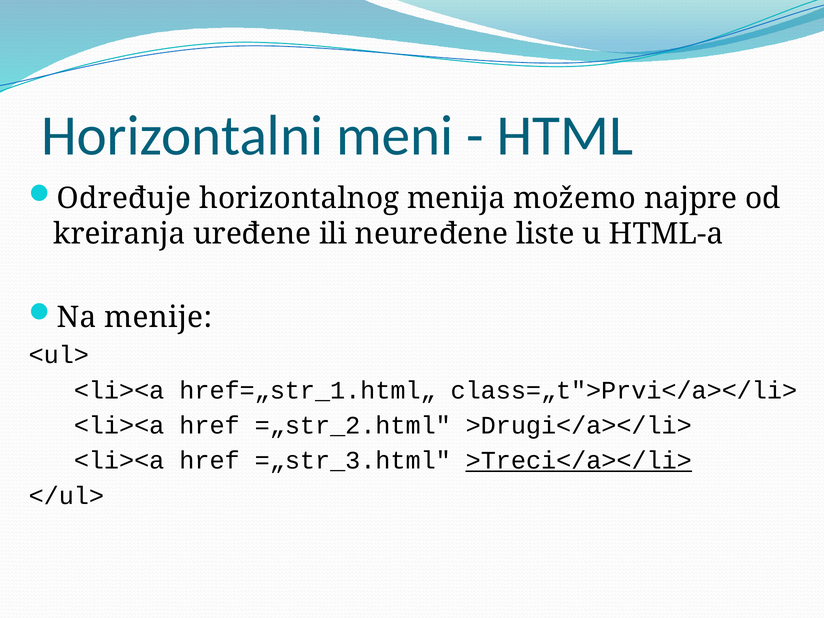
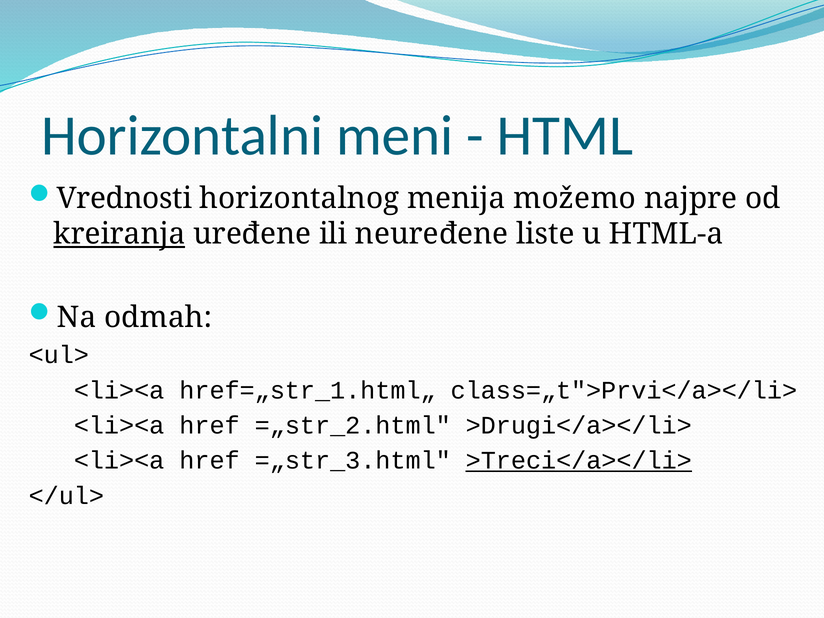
Određuje: Određuje -> Vrednosti
kreiranja underline: none -> present
menije: menije -> odmah
